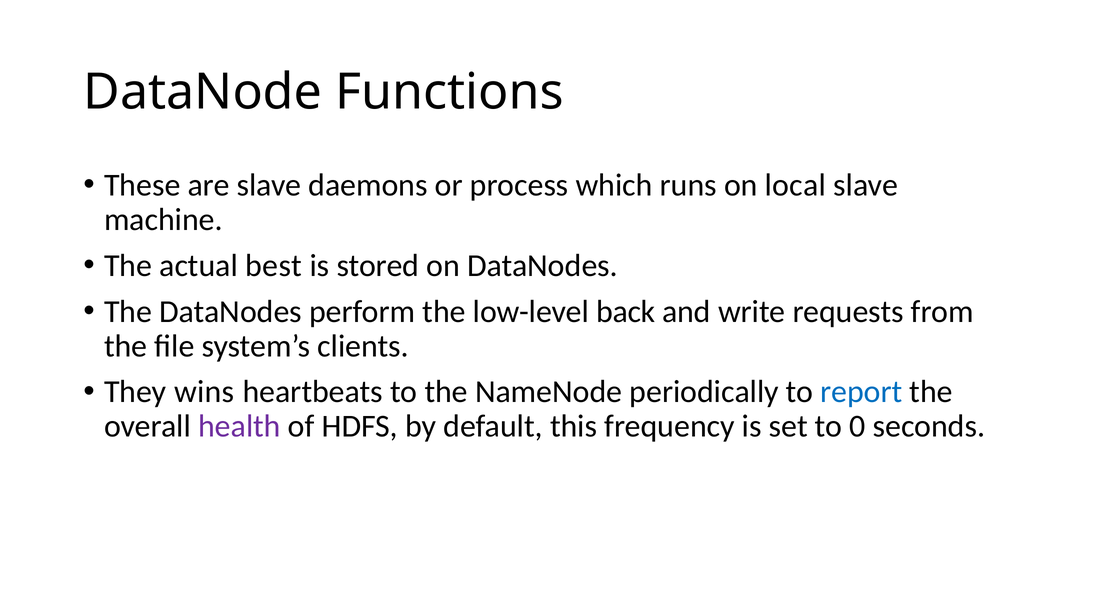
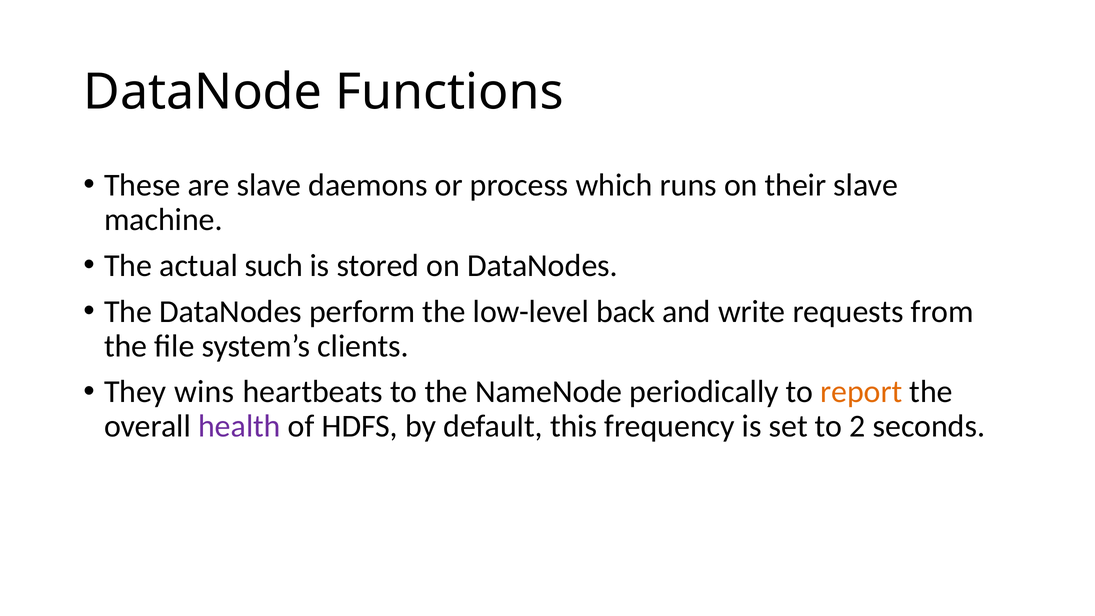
local: local -> their
best: best -> such
report colour: blue -> orange
0: 0 -> 2
